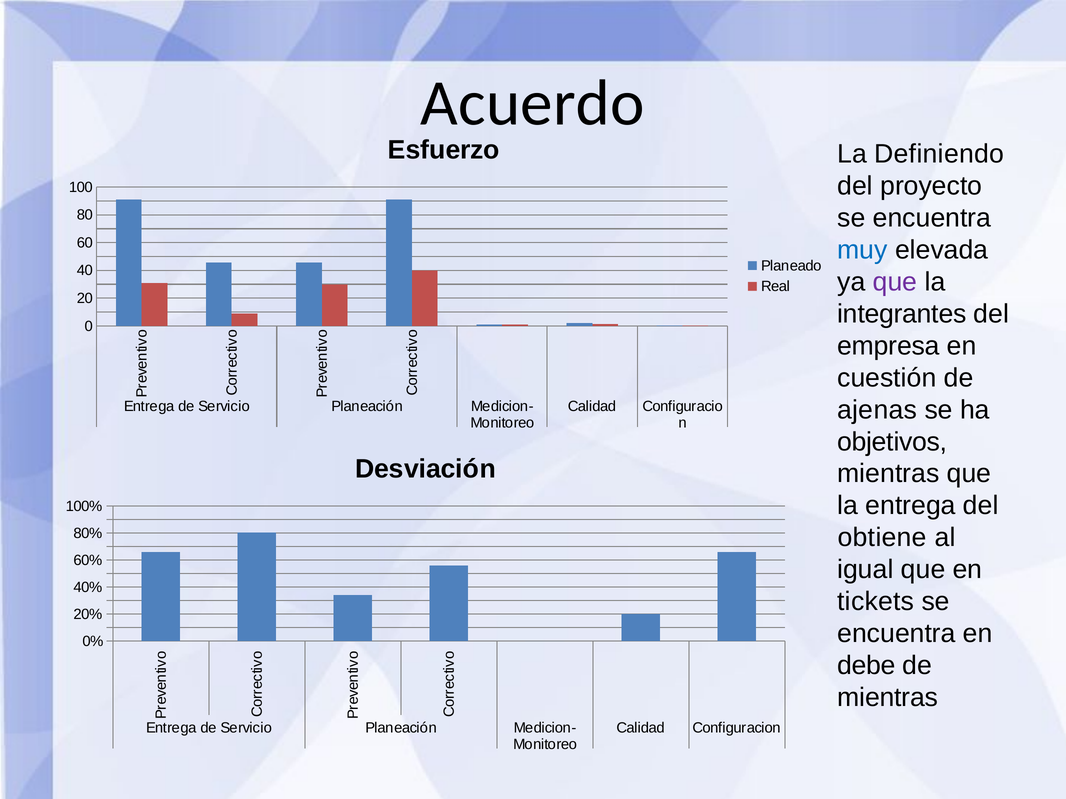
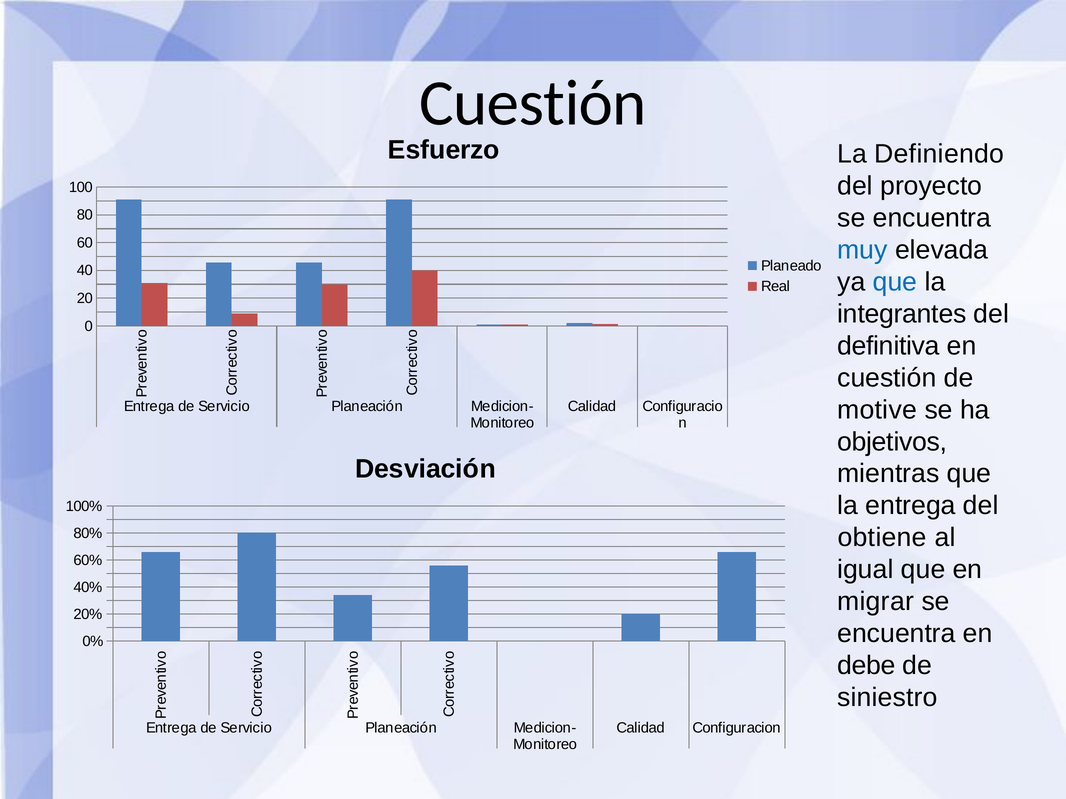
Acuerdo at (533, 103): Acuerdo -> Cuestión
que at (895, 282) colour: purple -> blue
empresa: empresa -> definitiva
ajenas: ajenas -> motive
tickets: tickets -> migrar
mientras at (888, 698): mientras -> siniestro
